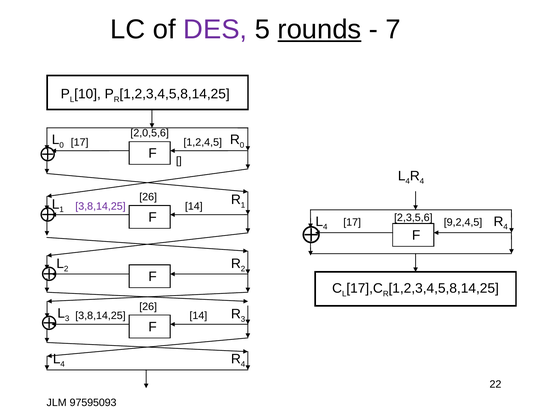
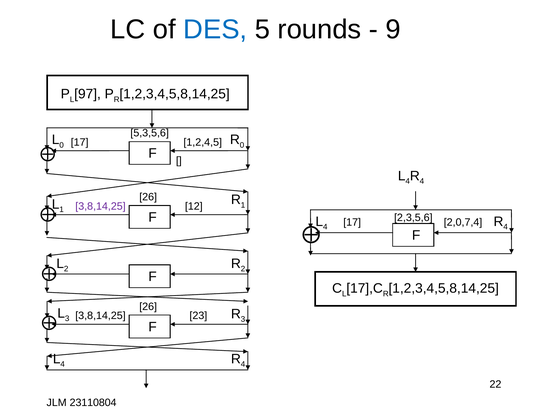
DES colour: purple -> blue
rounds underline: present -> none
7: 7 -> 9
10: 10 -> 97
2,0,5,6: 2,0,5,6 -> 5,3,5,6
14 at (194, 206): 14 -> 12
9,2,4,5: 9,2,4,5 -> 2,0,7,4
14 at (198, 316): 14 -> 23
97595093: 97595093 -> 23110804
